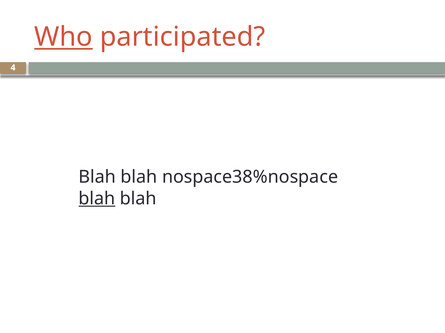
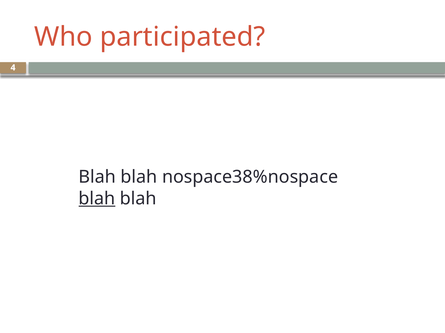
Who underline: present -> none
